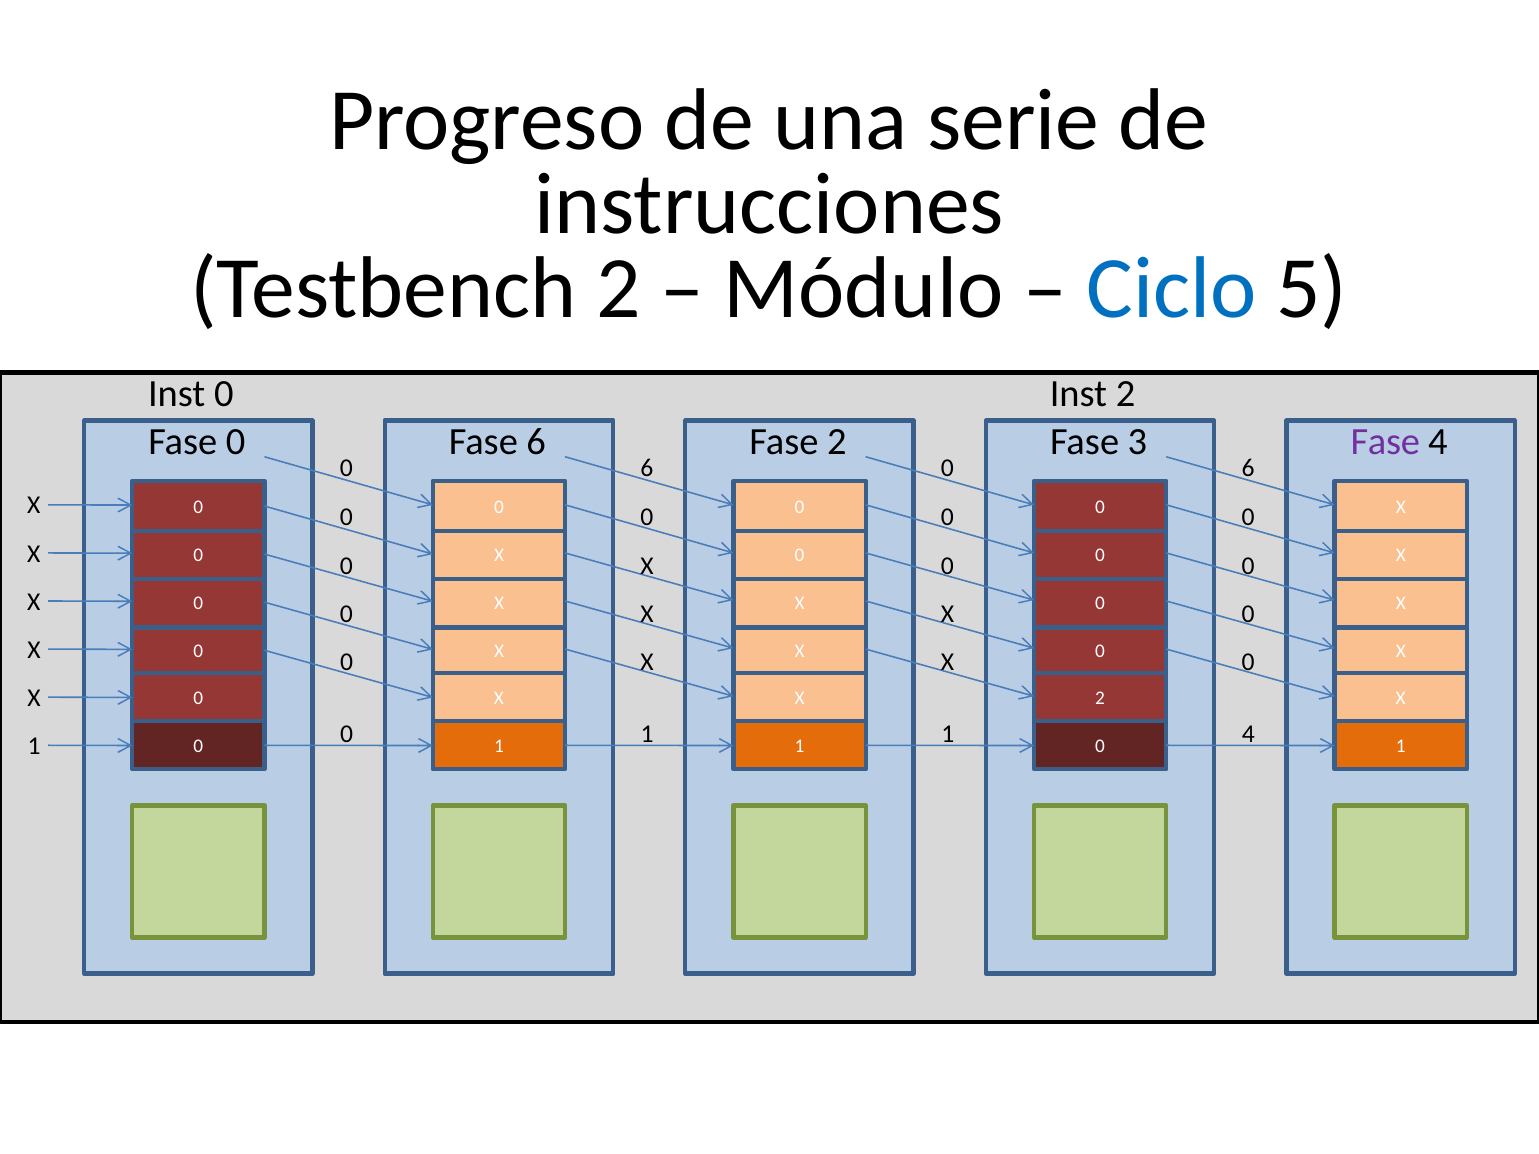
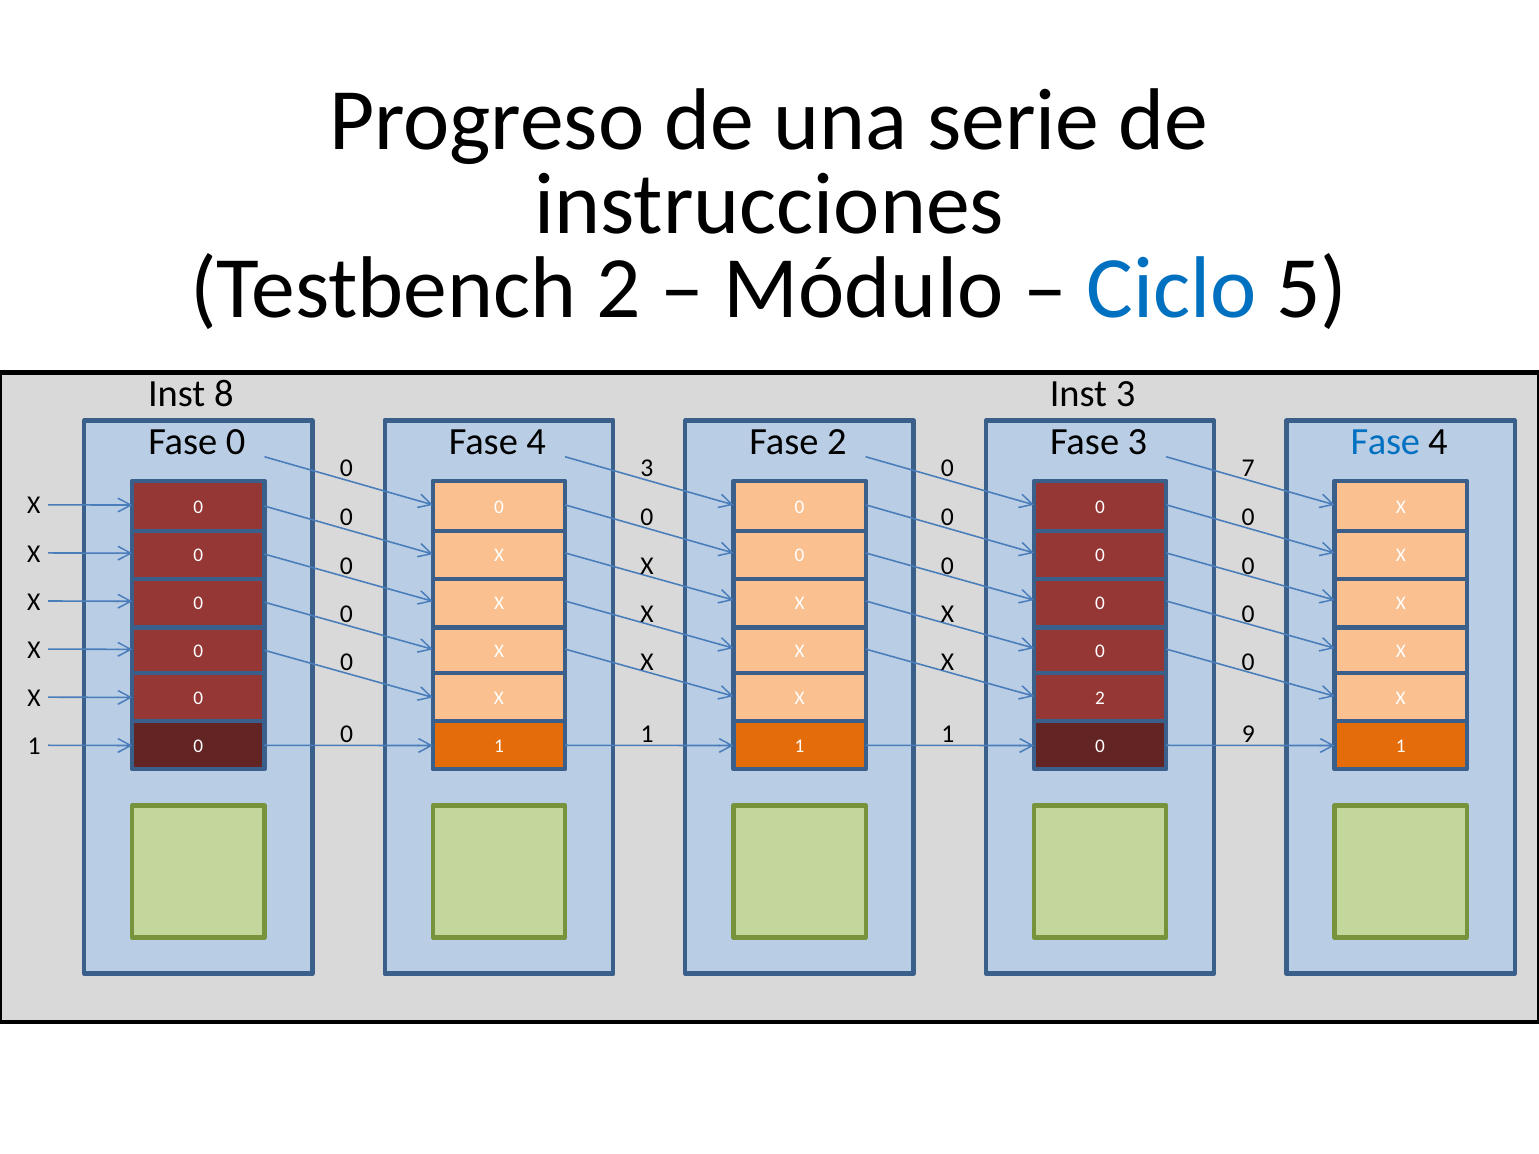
Inst 0: 0 -> 8
Inst 2: 2 -> 3
0 Fase 6: 6 -> 4
Fase at (1385, 442) colour: purple -> blue
6 at (647, 468): 6 -> 3
6 at (1248, 468): 6 -> 7
1 4: 4 -> 9
